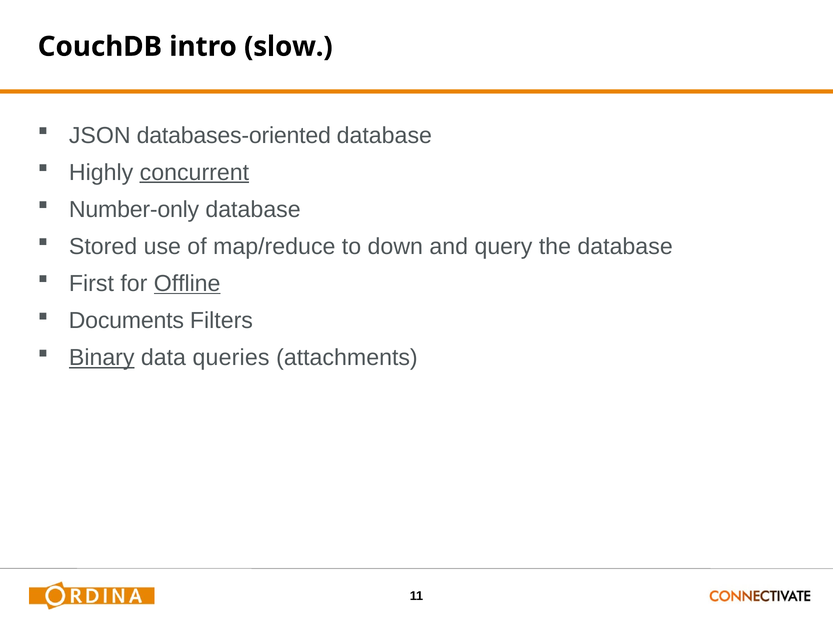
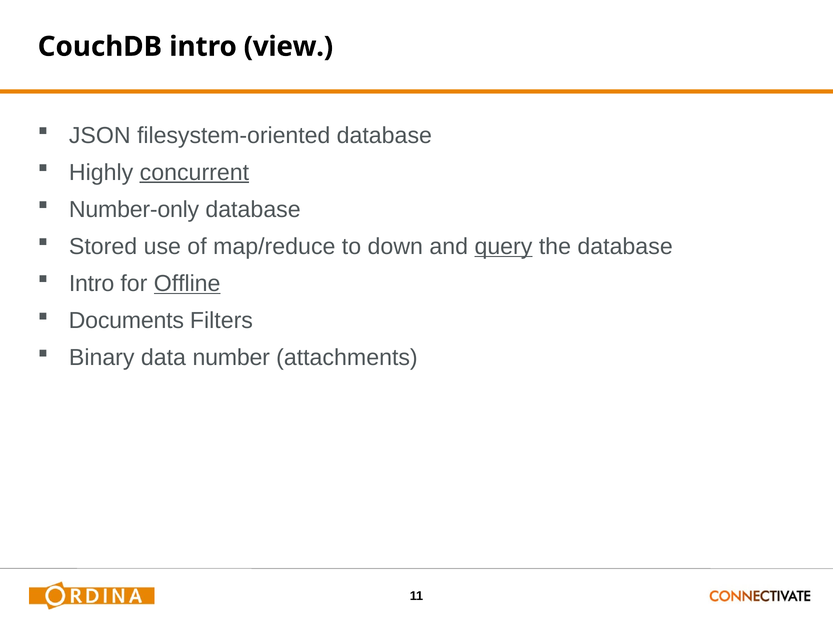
slow: slow -> view
databases-oriented: databases-oriented -> filesystem-oriented
query underline: none -> present
First at (91, 283): First -> Intro
Binary underline: present -> none
queries: queries -> number
